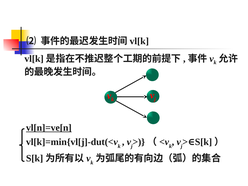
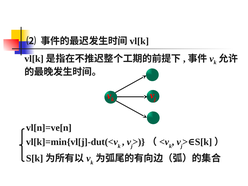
vl[n]=ve[n underline: present -> none
